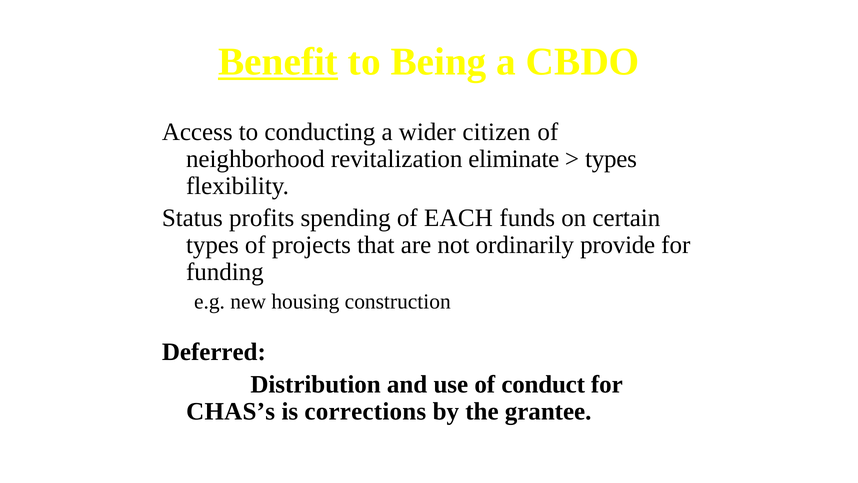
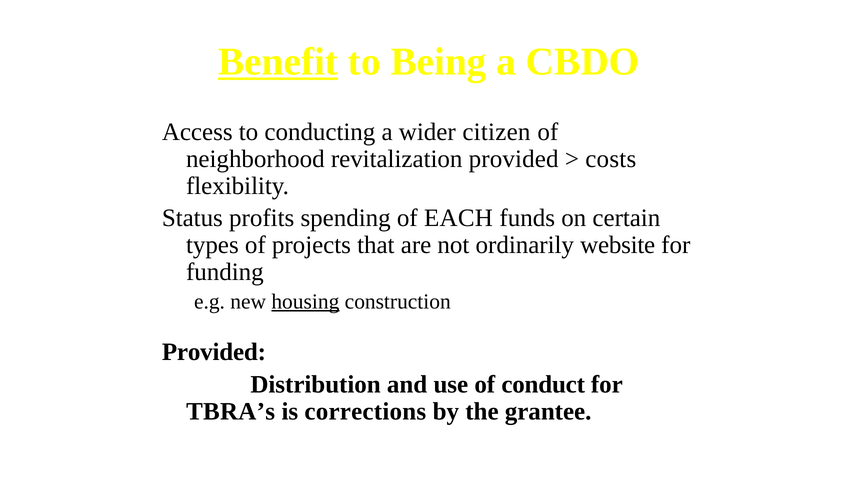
revitalization eliminate: eliminate -> provided
types at (611, 159): types -> costs
provide: provide -> website
housing underline: none -> present
Deferred at (214, 352): Deferred -> Provided
CHAS’s: CHAS’s -> TBRA’s
